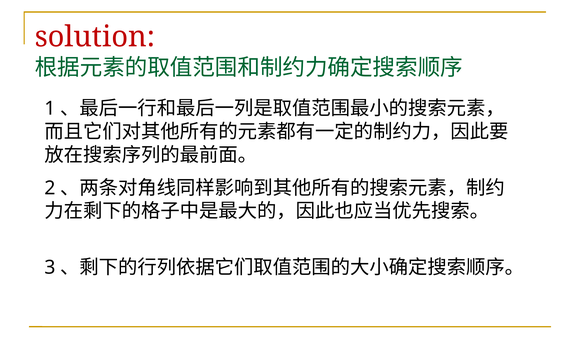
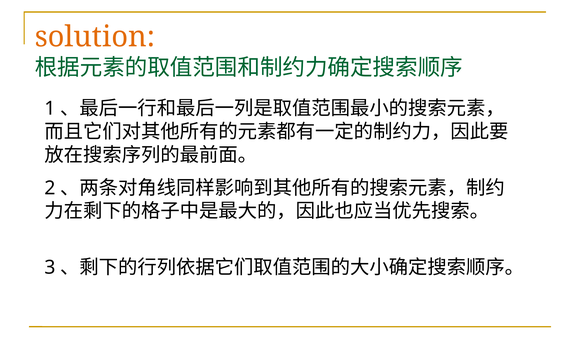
solution colour: red -> orange
